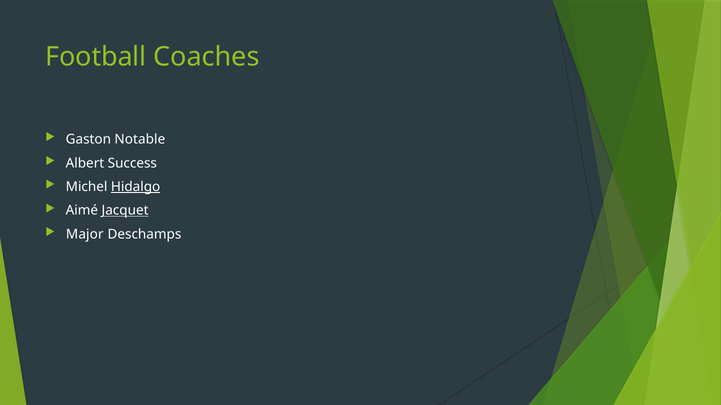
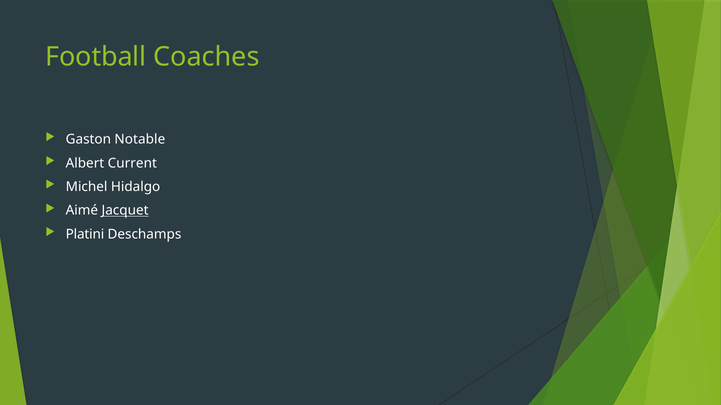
Success: Success -> Current
Hidalgo underline: present -> none
Major: Major -> Platini
